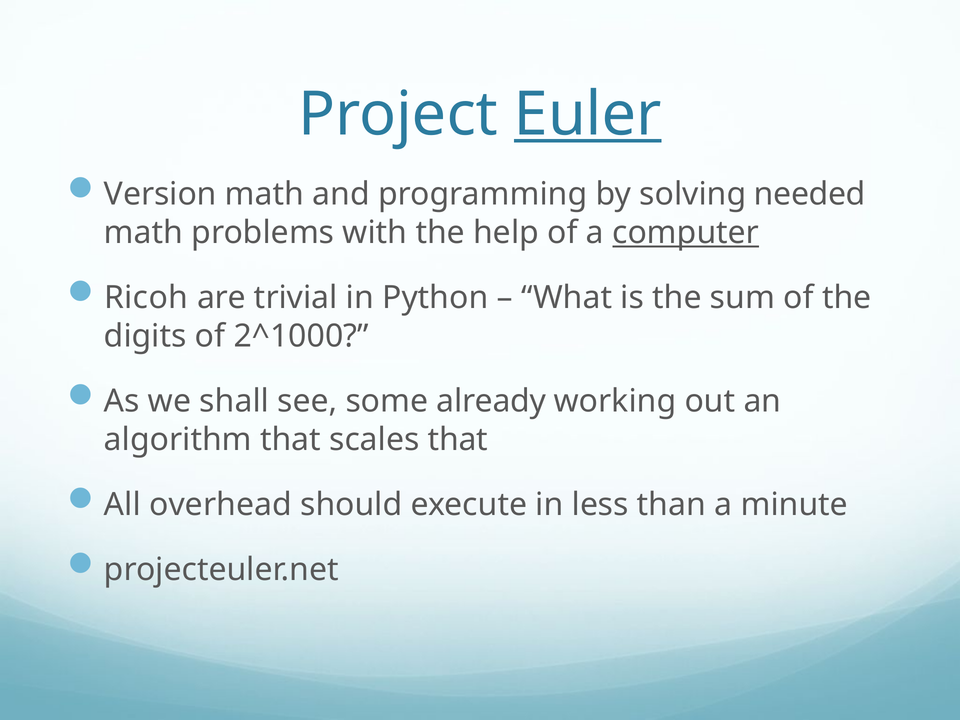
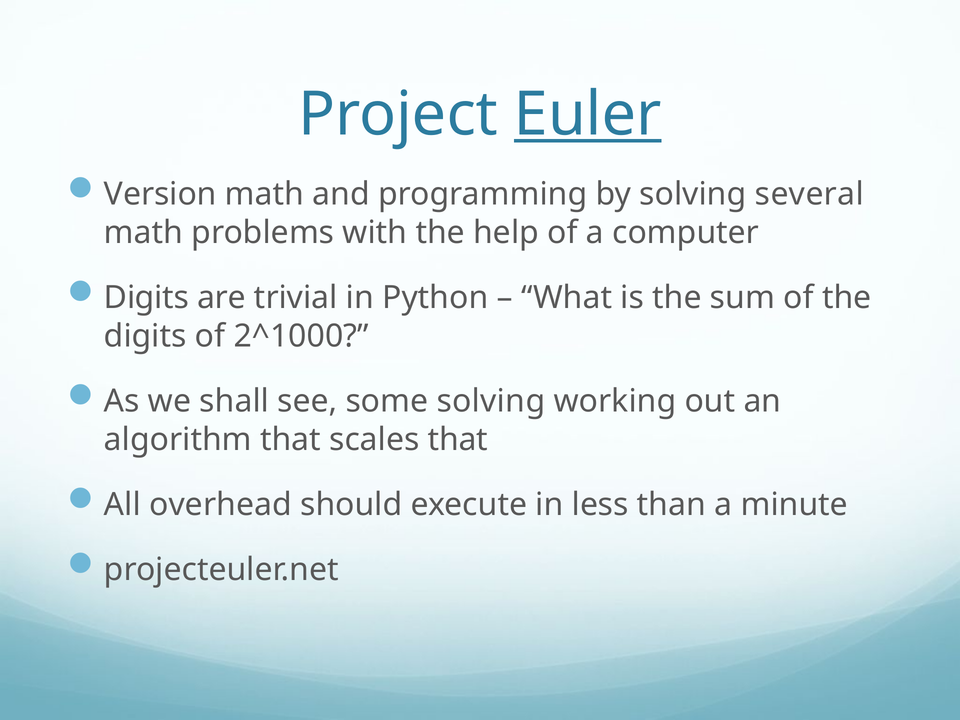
needed: needed -> several
computer underline: present -> none
Ricoh at (146, 298): Ricoh -> Digits
some already: already -> solving
